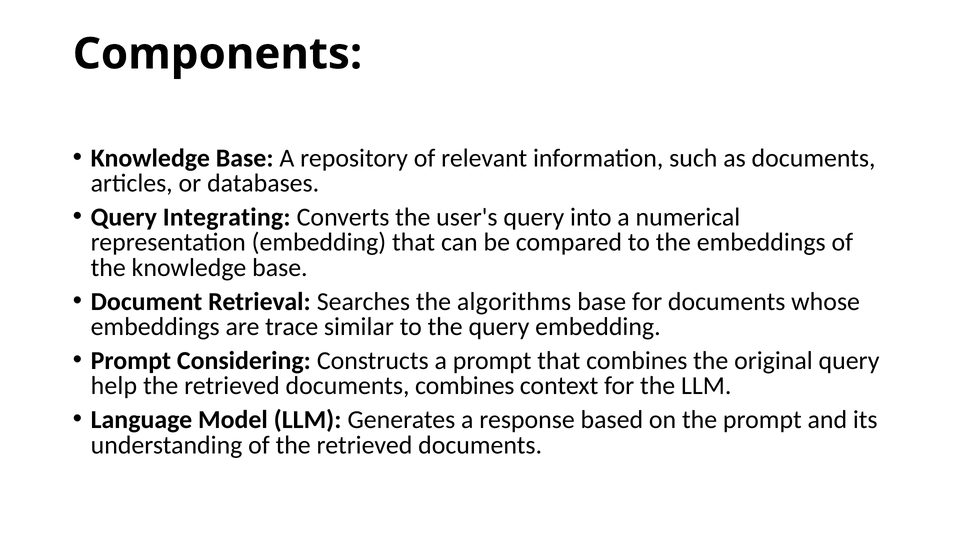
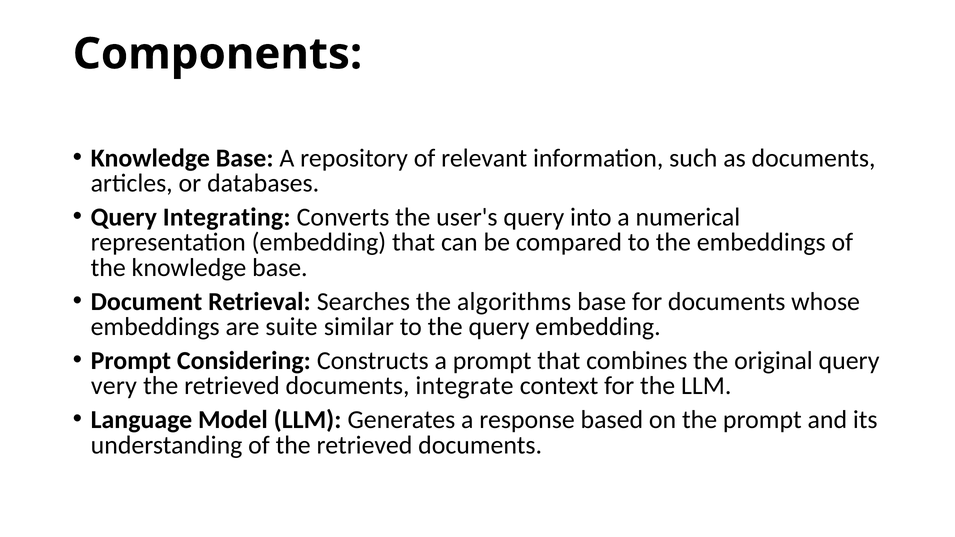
trace: trace -> suite
help: help -> very
documents combines: combines -> integrate
